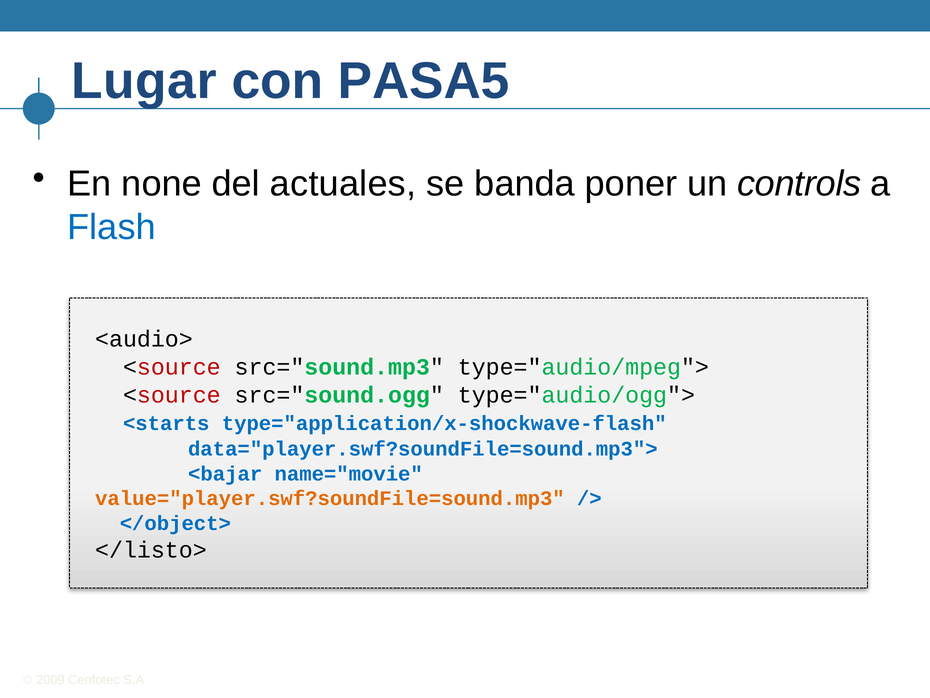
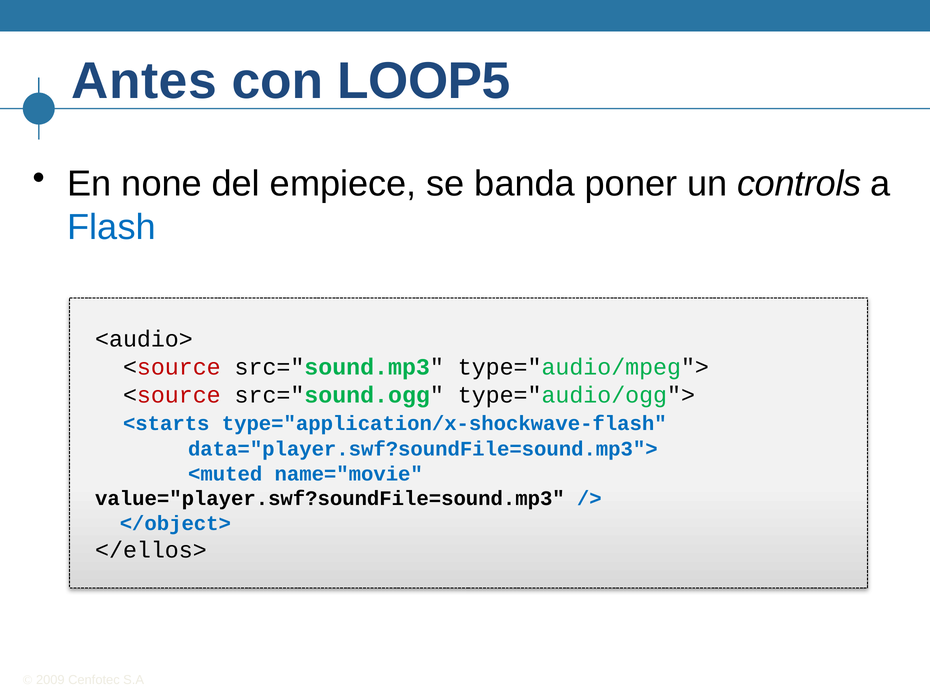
Lugar: Lugar -> Antes
PASA5: PASA5 -> LOOP5
actuales: actuales -> empiece
<bajar: <bajar -> <muted
value="player.swf?soundFile=sound.mp3 colour: orange -> black
</listo>: </listo> -> </ellos>
